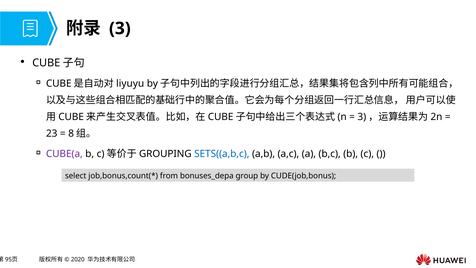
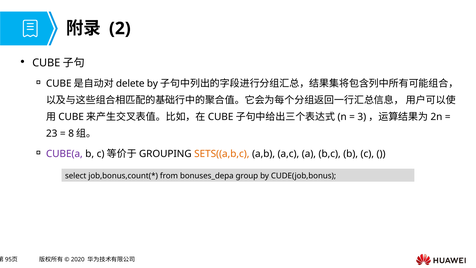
3 at (120, 28): 3 -> 2
liyuyu: liyuyu -> delete
SETS((a,b,c colour: blue -> orange
